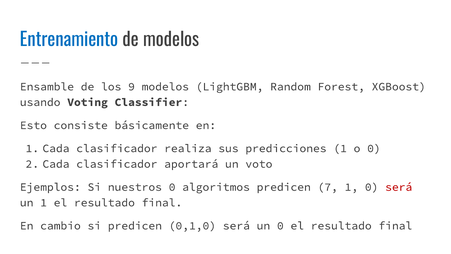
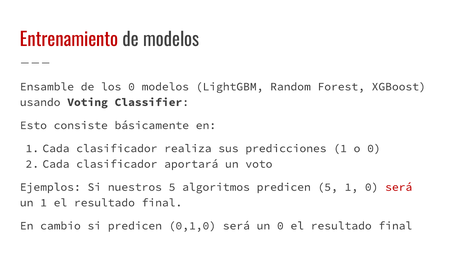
Entrenamiento colour: blue -> red
los 9: 9 -> 0
nuestros 0: 0 -> 5
predicen 7: 7 -> 5
